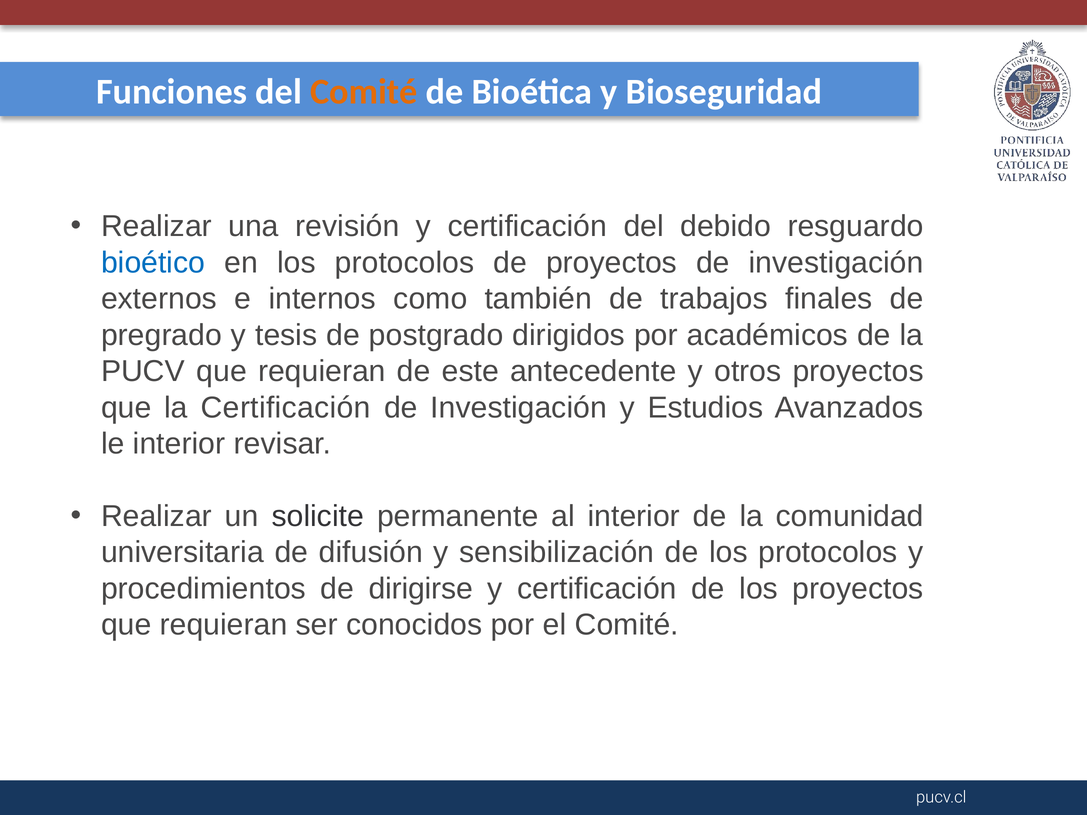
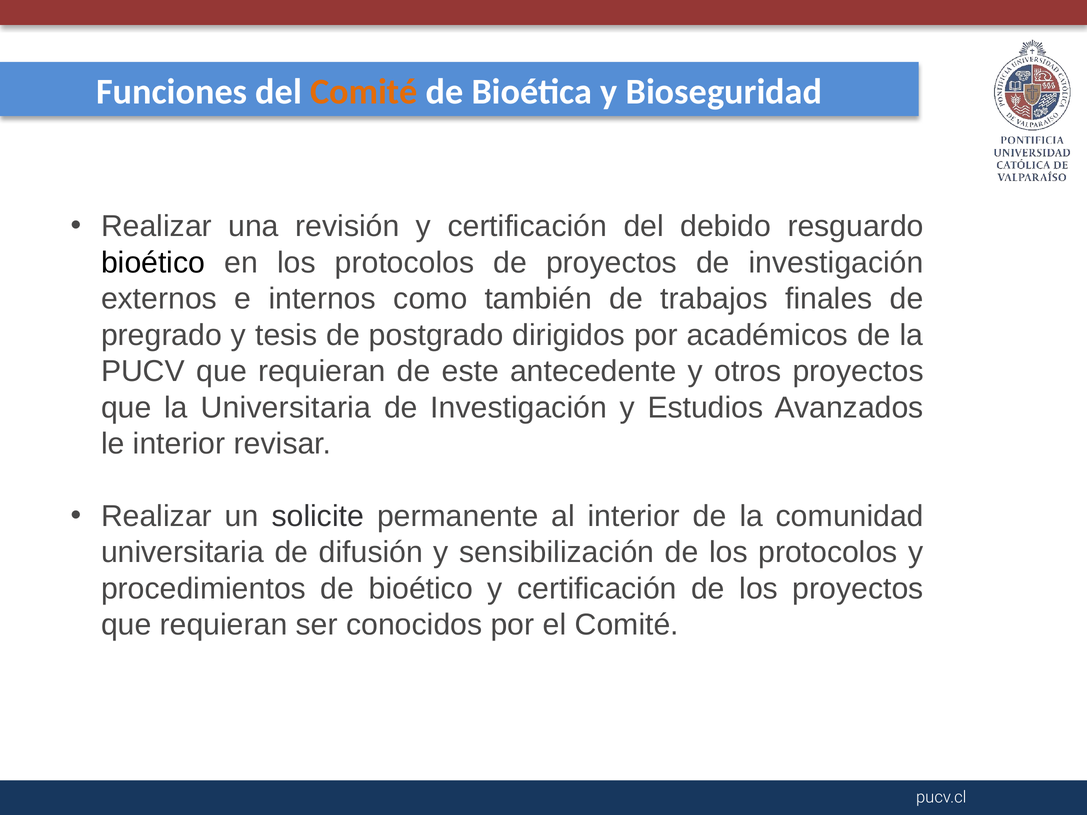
bioético at (153, 263) colour: blue -> black
la Certificación: Certificación -> Universitaria
de dirigirse: dirigirse -> bioético
